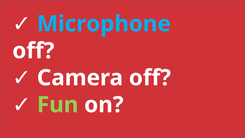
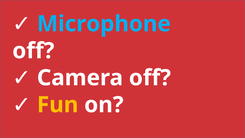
Fun colour: light green -> yellow
